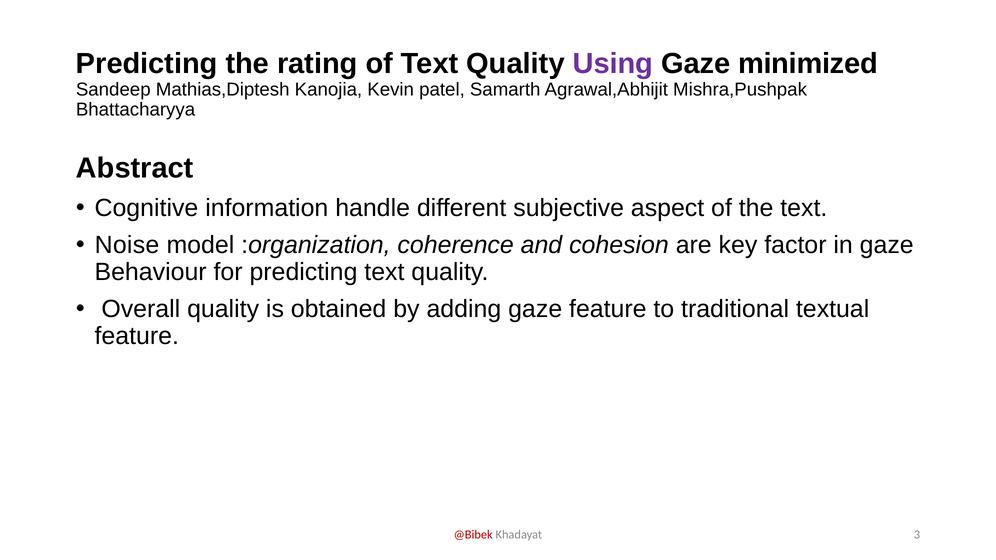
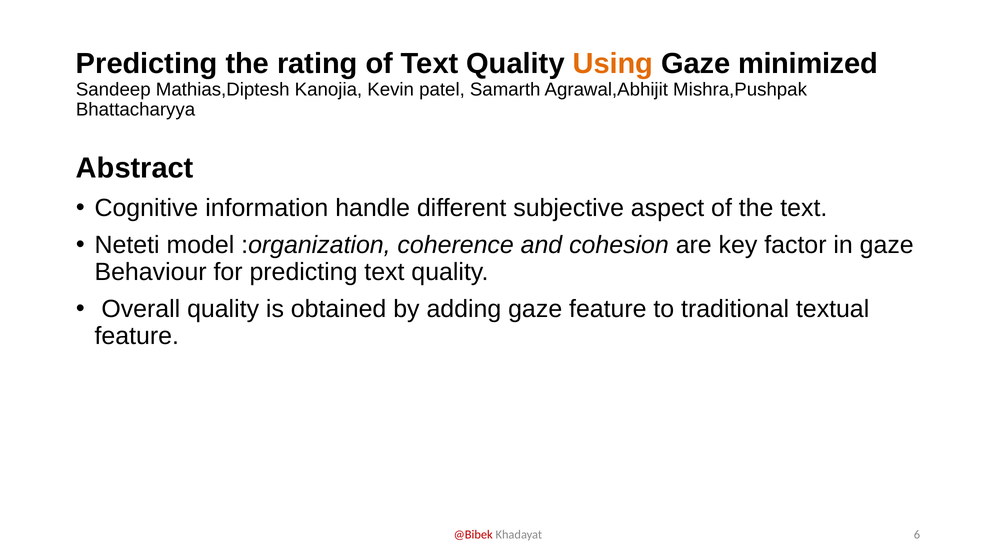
Using colour: purple -> orange
Noise: Noise -> Neteti
3: 3 -> 6
